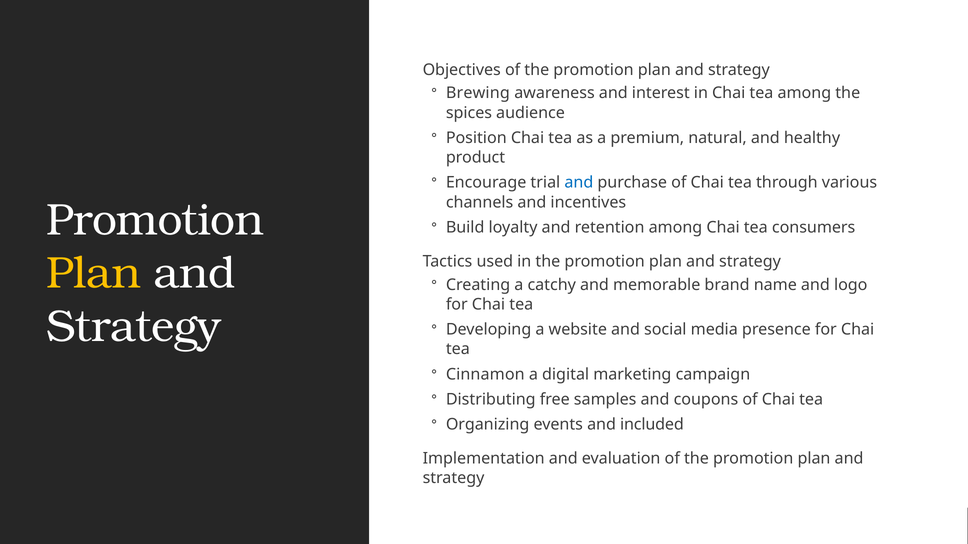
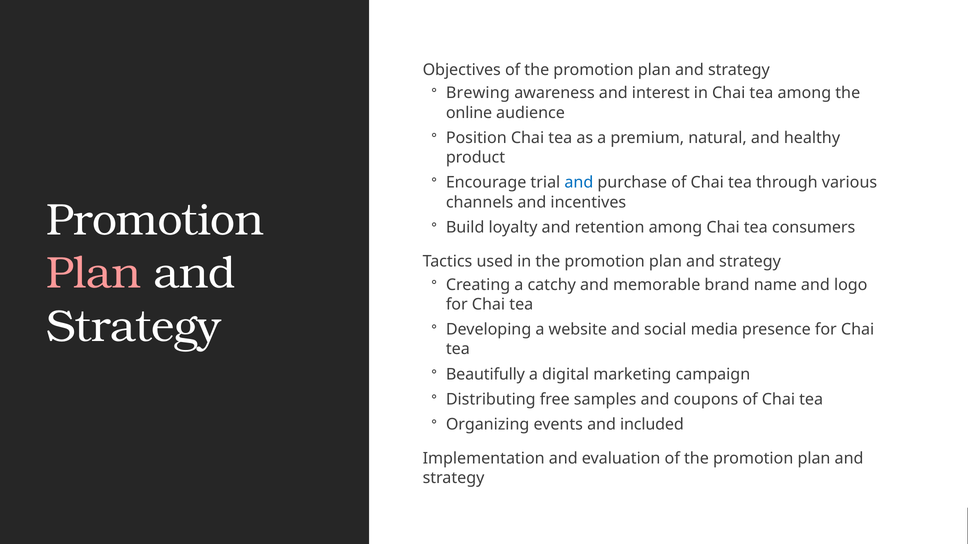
spices: spices -> online
Plan at (94, 274) colour: yellow -> pink
Cinnamon: Cinnamon -> Beautifully
